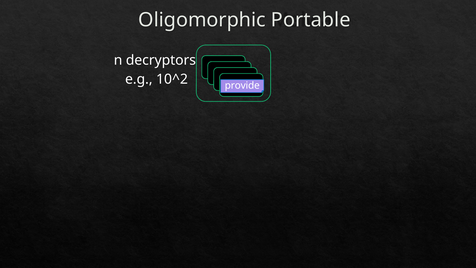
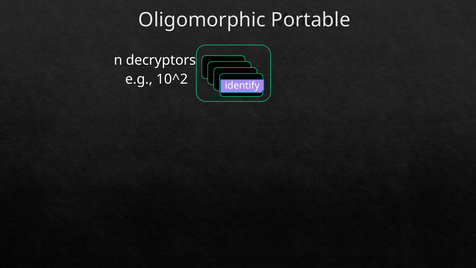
provide: provide -> identify
